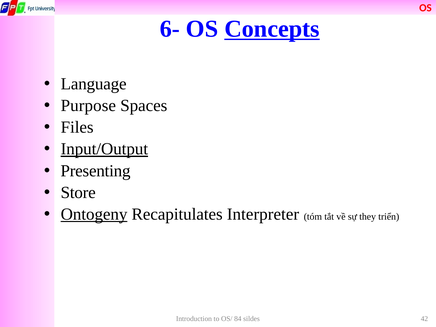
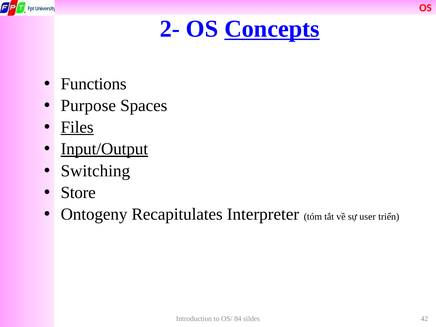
6-: 6- -> 2-
Language: Language -> Functions
Files underline: none -> present
Presenting: Presenting -> Switching
Ontogeny underline: present -> none
they: they -> user
